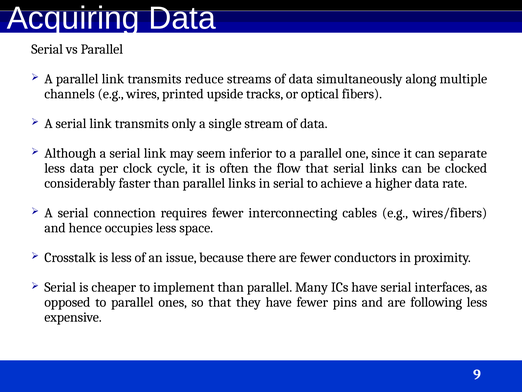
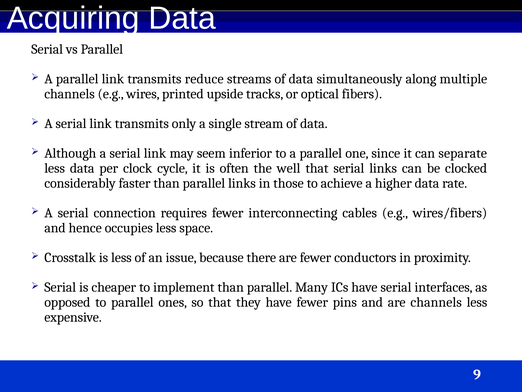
flow: flow -> well
in serial: serial -> those
are following: following -> channels
